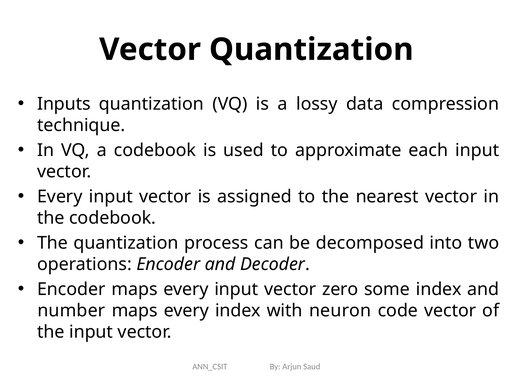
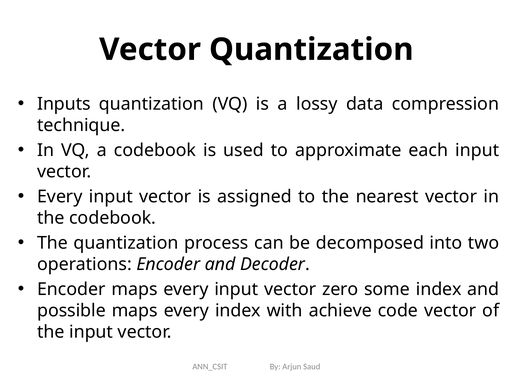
number: number -> possible
neuron: neuron -> achieve
